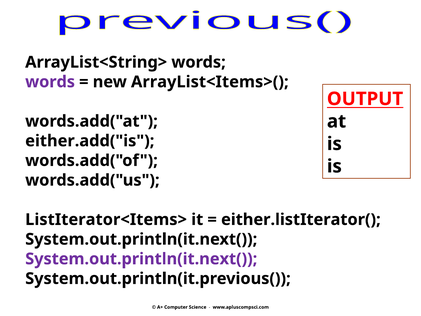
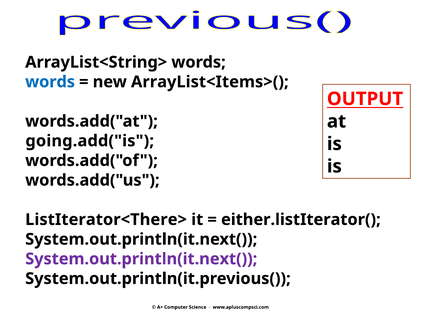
words at (50, 82) colour: purple -> blue
either.add("is: either.add("is -> going.add("is
ListIterator<Items>: ListIterator<Items> -> ListIterator<There>
